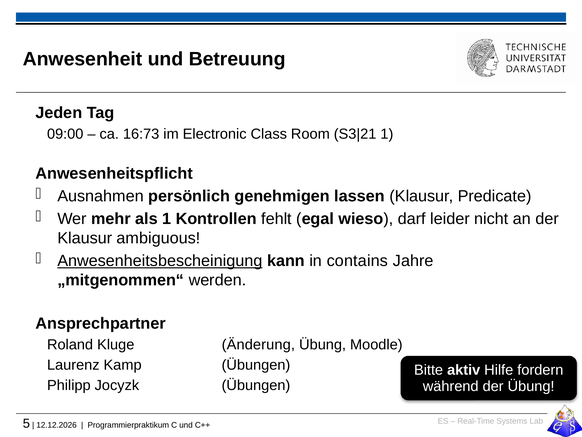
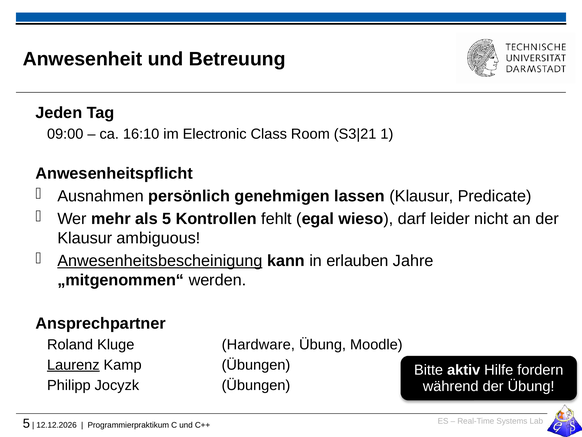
16:73: 16:73 -> 16:10
als 1: 1 -> 5
contains: contains -> erlauben
Änderung: Änderung -> Hardware
Laurenz underline: none -> present
